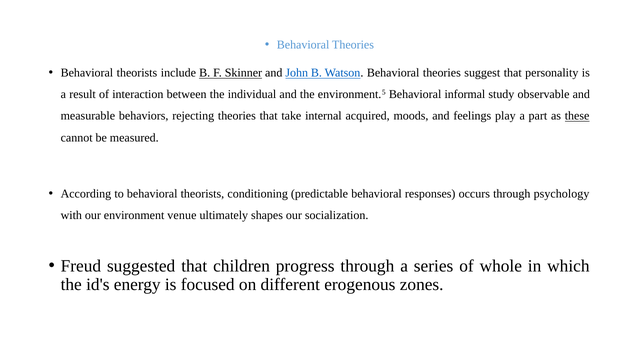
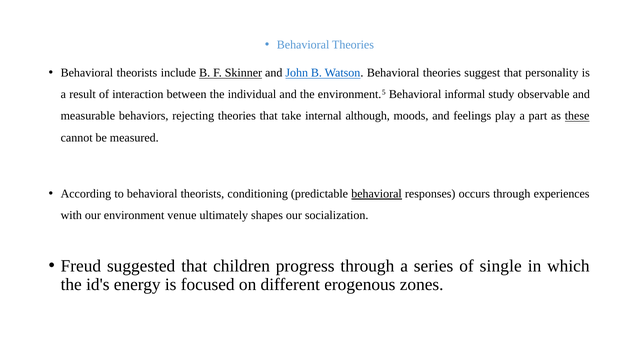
acquired: acquired -> although
behavioral at (377, 194) underline: none -> present
psychology: psychology -> experiences
whole: whole -> single
